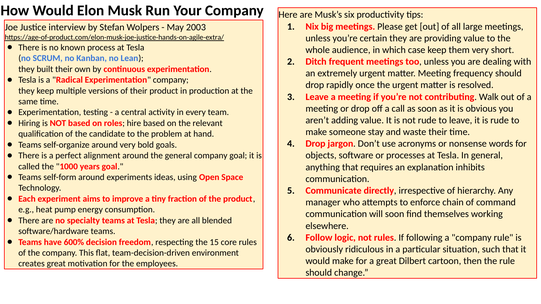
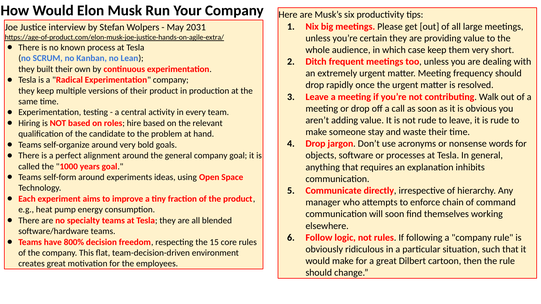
2003: 2003 -> 2031
600%: 600% -> 800%
